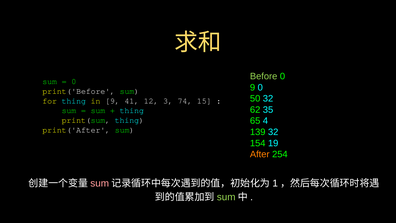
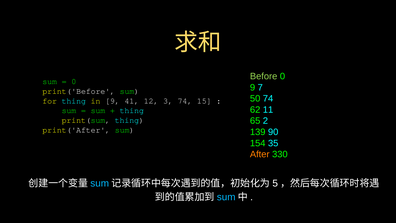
9 0: 0 -> 7
50 32: 32 -> 74
35: 35 -> 11
4: 4 -> 2
139 32: 32 -> 90
19: 19 -> 35
254: 254 -> 330
sum at (100, 183) colour: pink -> light blue
1: 1 -> 5
sum at (226, 197) colour: light green -> light blue
